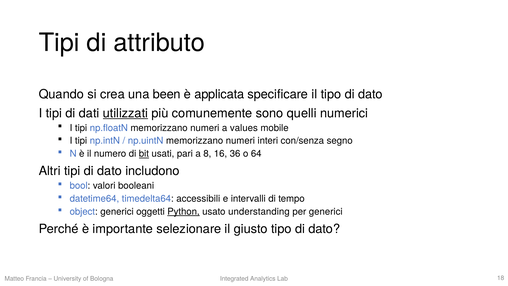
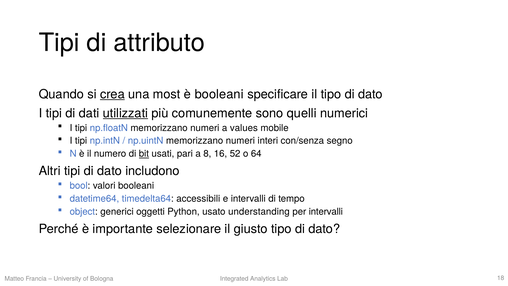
crea underline: none -> present
been: been -> most
è applicata: applicata -> booleani
36: 36 -> 52
Python underline: present -> none
per generici: generici -> intervalli
